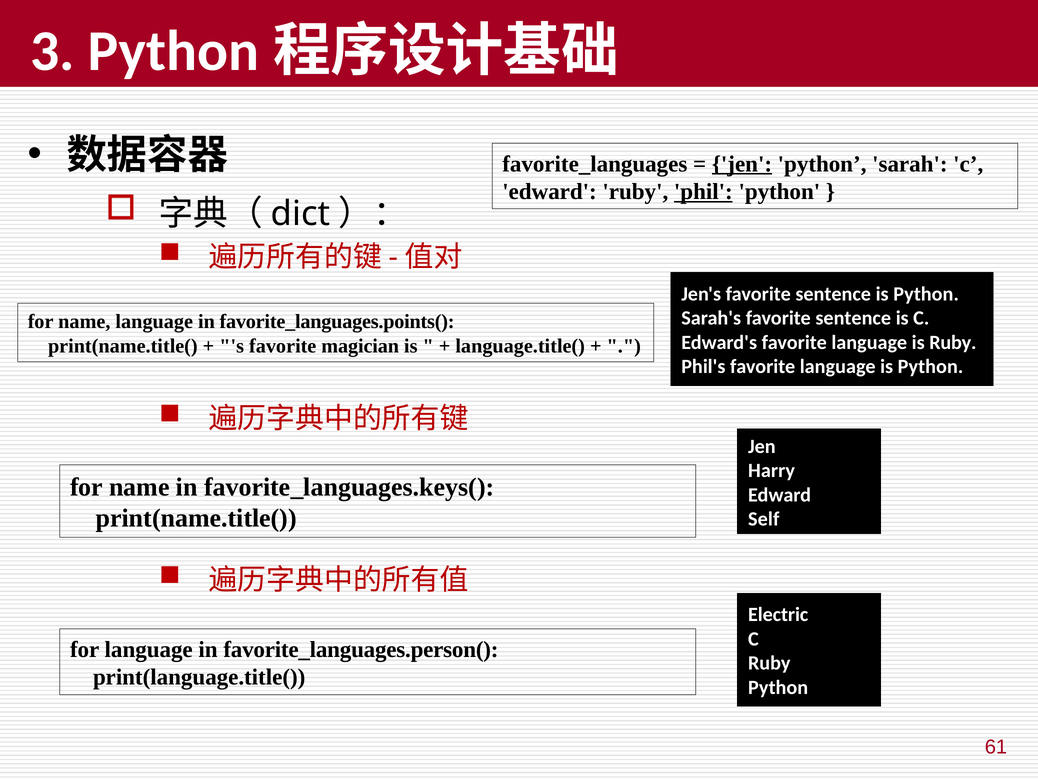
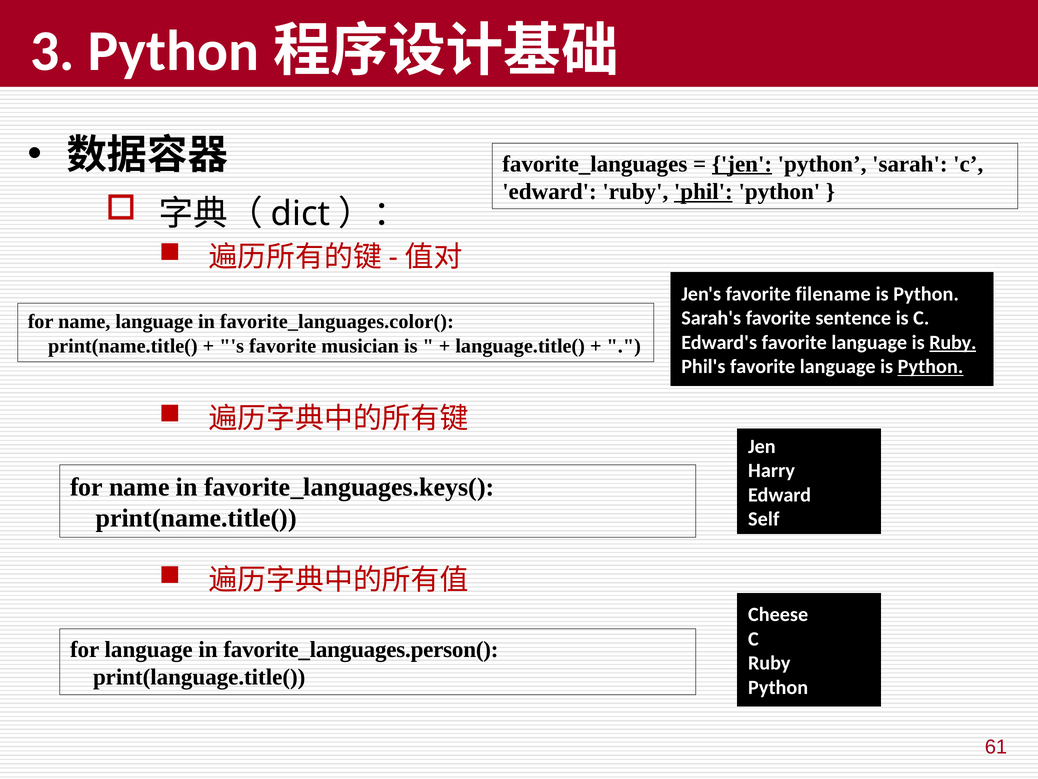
Jen's favorite sentence: sentence -> filename
favorite_languages.points(: favorite_languages.points( -> favorite_languages.color(
Ruby at (953, 342) underline: none -> present
magician: magician -> musician
Python at (931, 367) underline: none -> present
Electric: Electric -> Cheese
